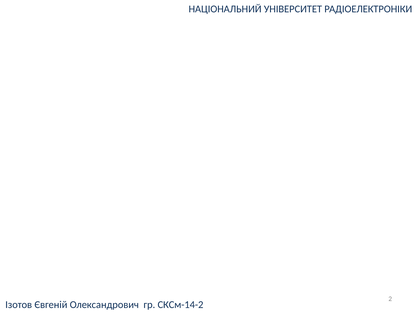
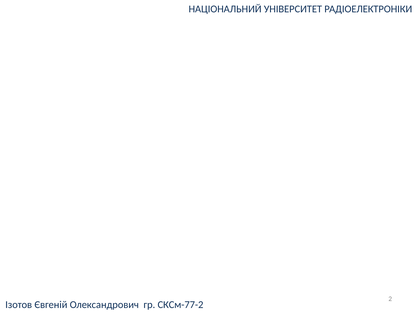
СКСм-14-2: СКСм-14-2 -> СКСм-77-2
